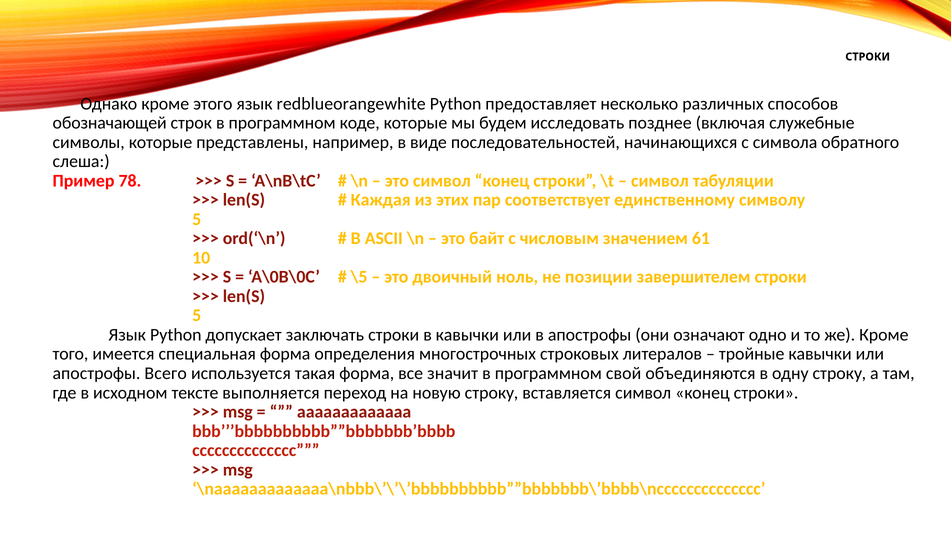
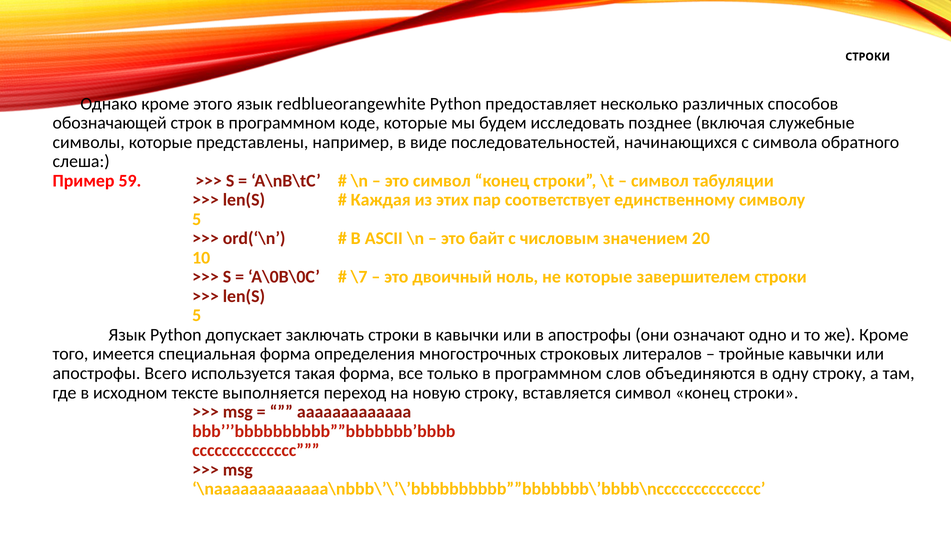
78: 78 -> 59
61: 61 -> 20
\5: \5 -> \7
не позиции: позиции -> которые
значит: значит -> только
свой: свой -> слов
